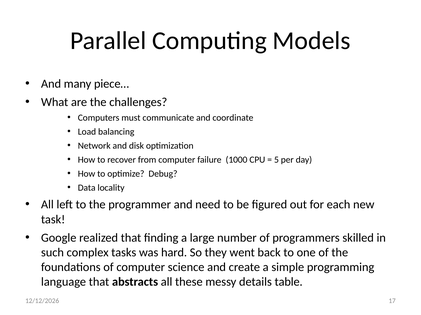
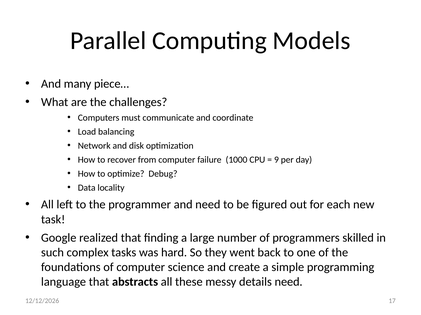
5: 5 -> 9
details table: table -> need
